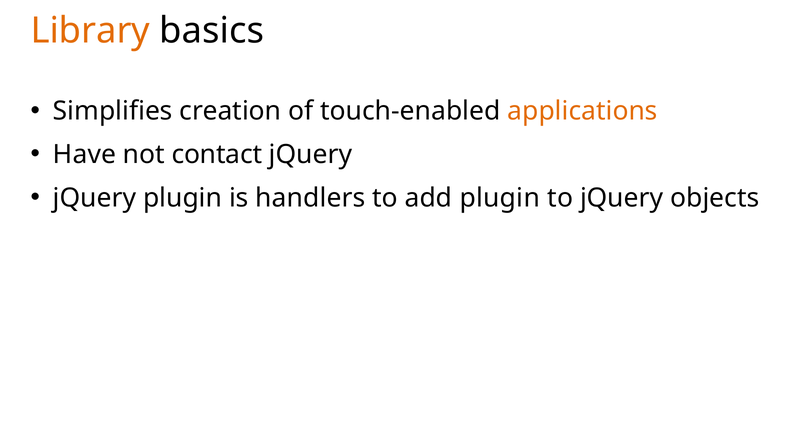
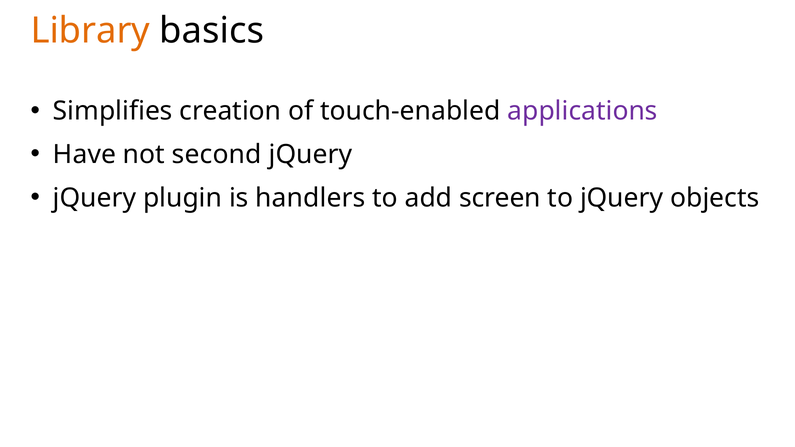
applications colour: orange -> purple
contact: contact -> second
add plugin: plugin -> screen
